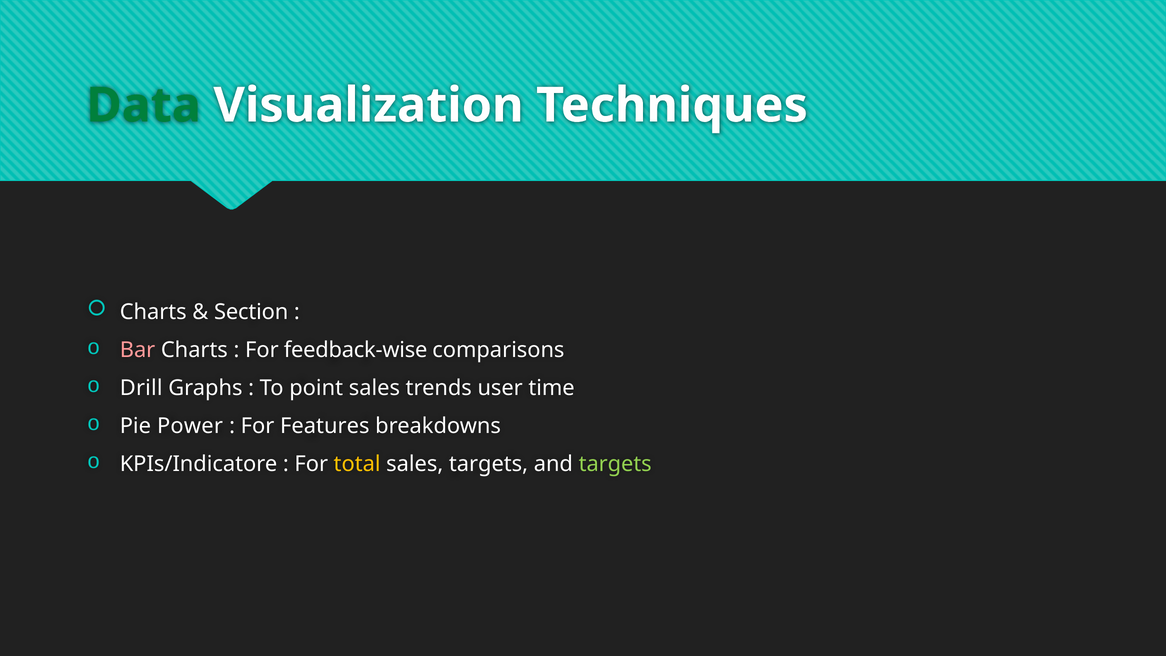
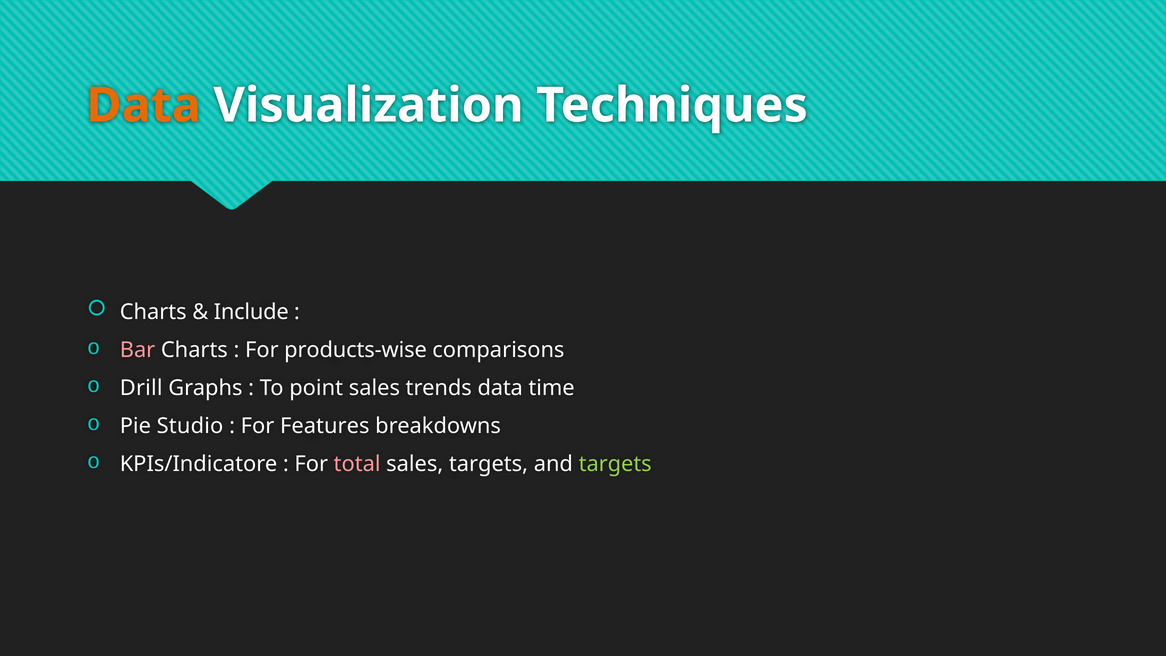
Data at (144, 105) colour: green -> orange
Section: Section -> Include
feedback-wise: feedback-wise -> products-wise
trends user: user -> data
Power: Power -> Studio
total colour: yellow -> pink
